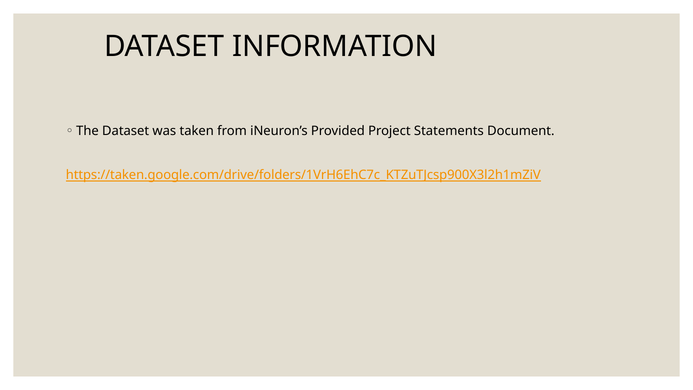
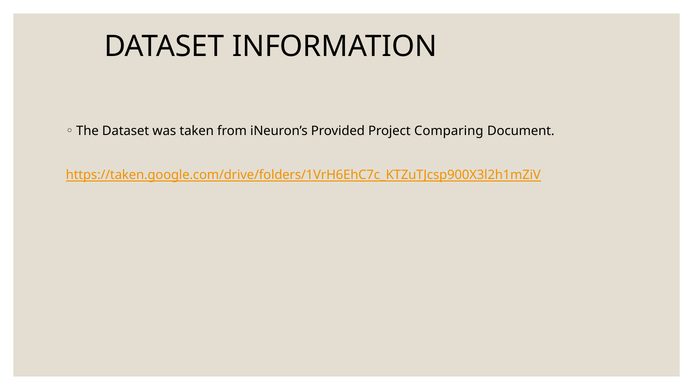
Statements: Statements -> Comparing
